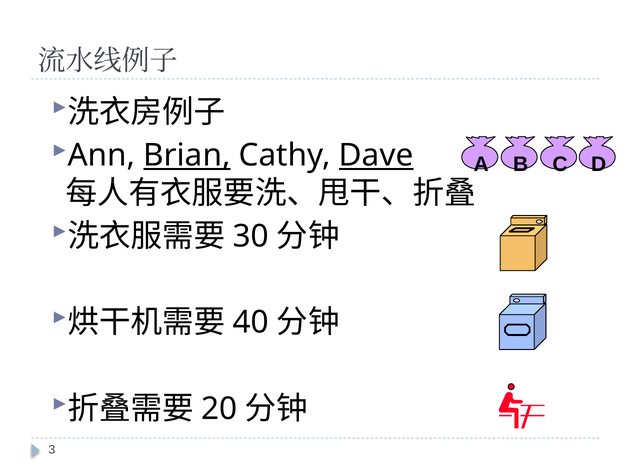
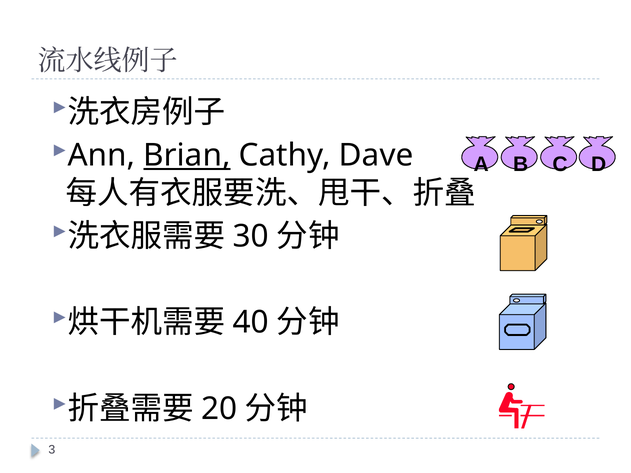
Dave underline: present -> none
